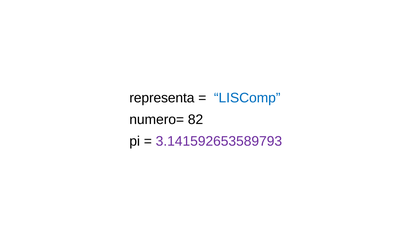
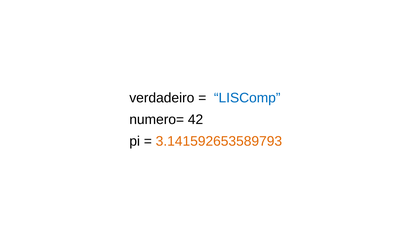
representa: representa -> verdadeiro
82: 82 -> 42
3.141592653589793 colour: purple -> orange
